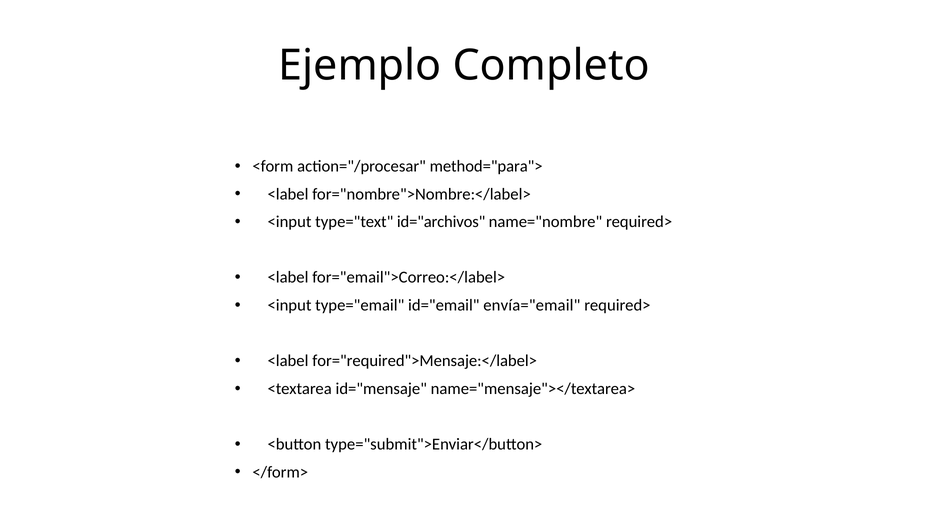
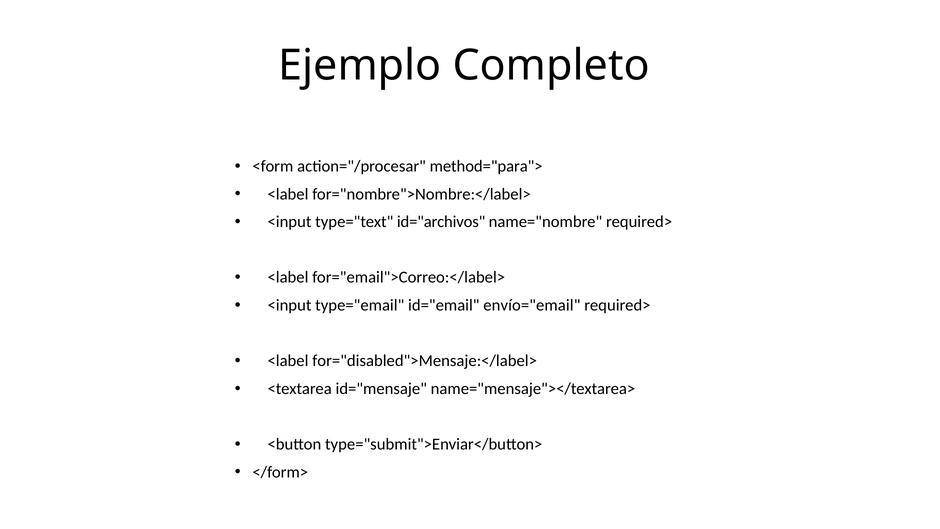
envía="email: envía="email -> envío="email
for="required">Mensaje:</label>: for="required">Mensaje:</label> -> for="disabled">Mensaje:</label>
